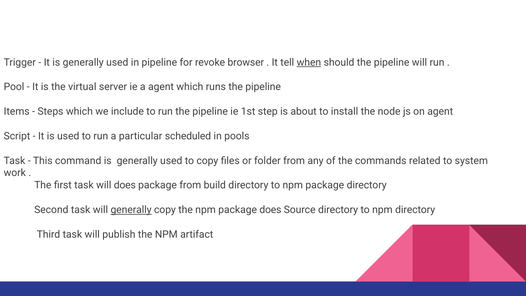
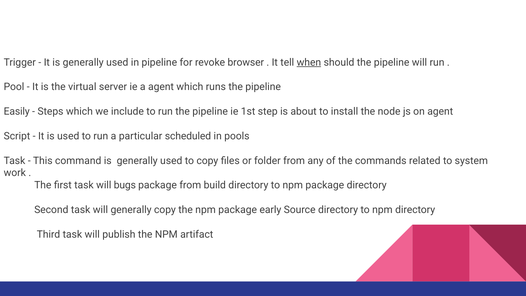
Items: Items -> Easily
will does: does -> bugs
generally at (131, 210) underline: present -> none
package does: does -> early
